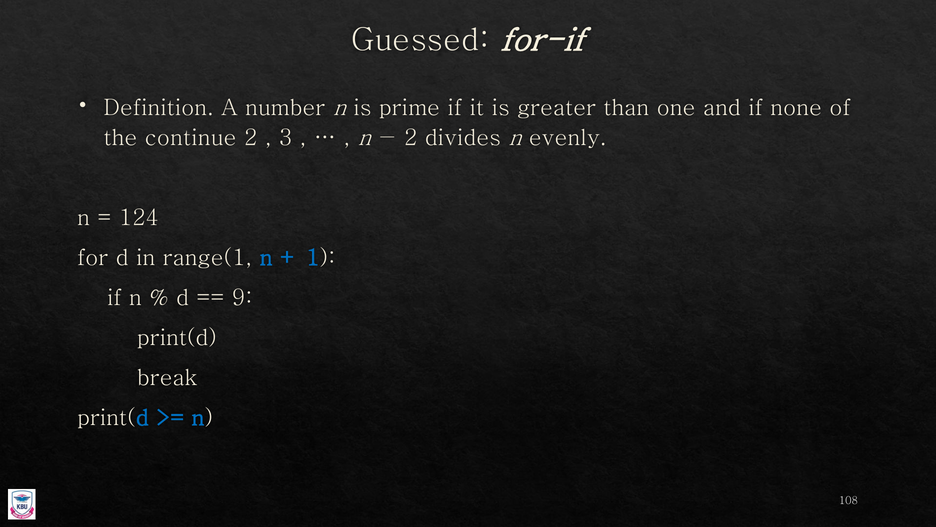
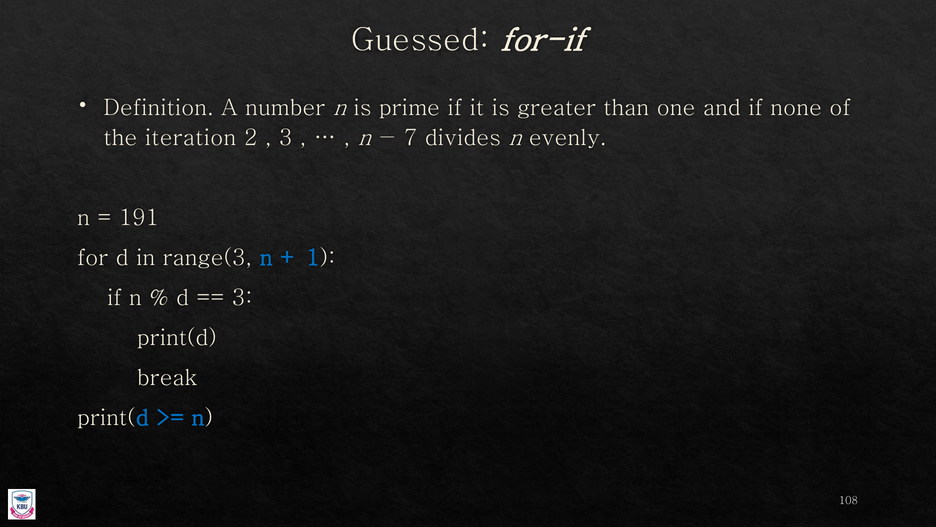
continue: continue -> iteration
2 at (411, 137): 2 -> 7
124: 124 -> 191
range(1: range(1 -> range(3
9 at (242, 297): 9 -> 3
